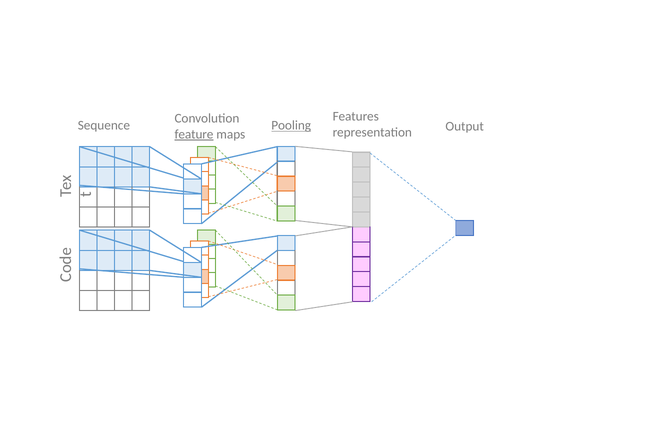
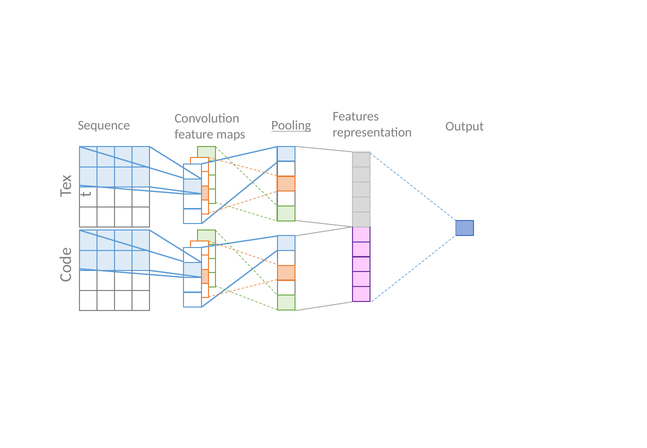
feature underline: present -> none
